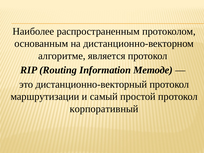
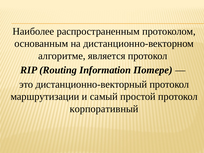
Методе: Методе -> Потере
